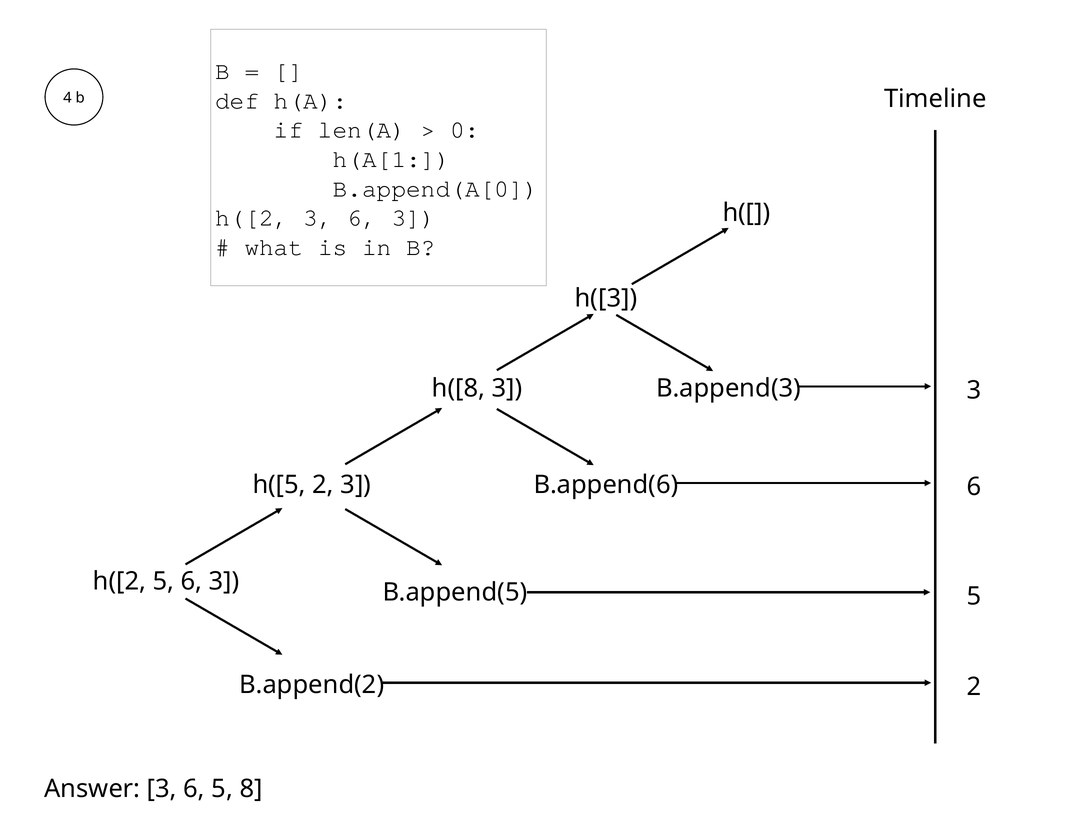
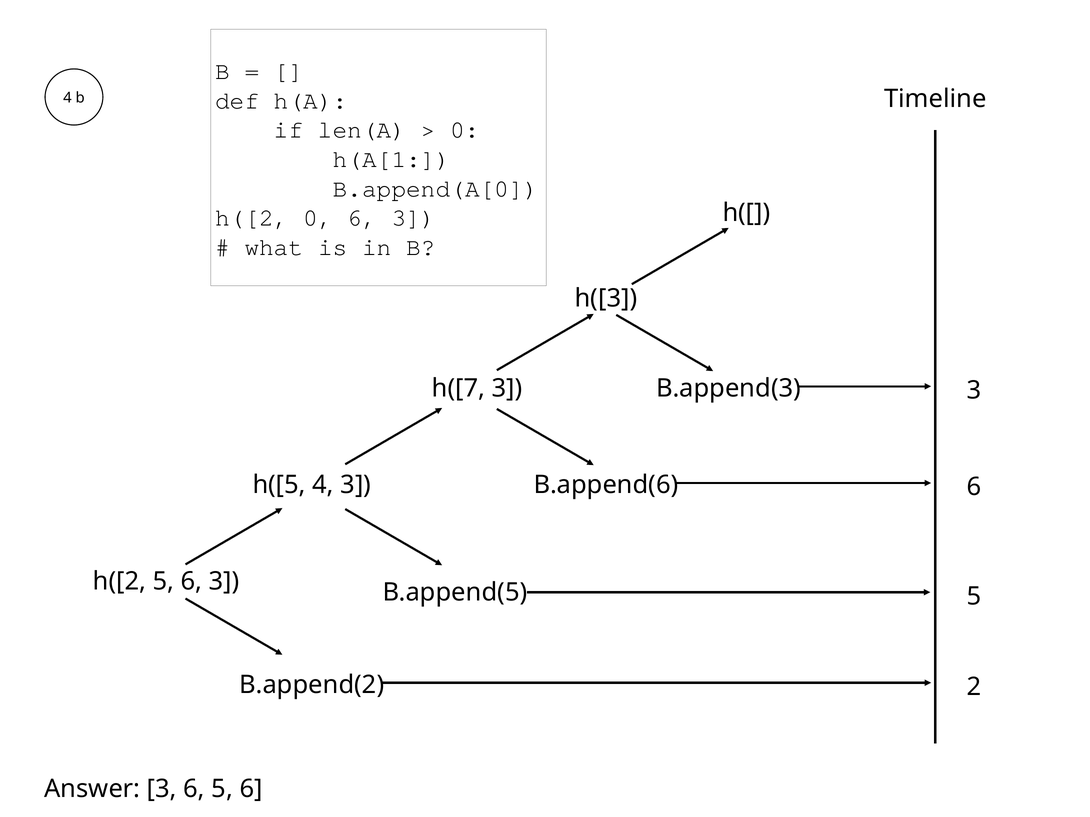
h([2 3: 3 -> 0
h([8: h([8 -> h([7
h([5 2: 2 -> 4
6 5 8: 8 -> 6
